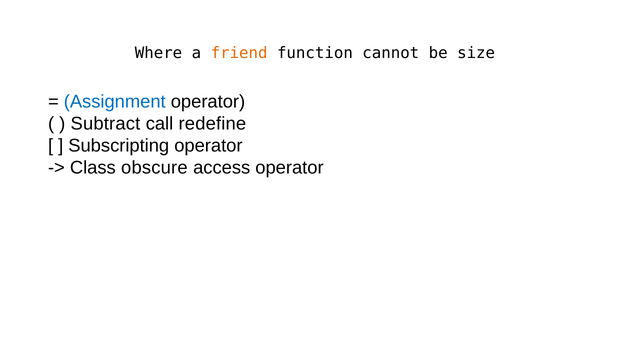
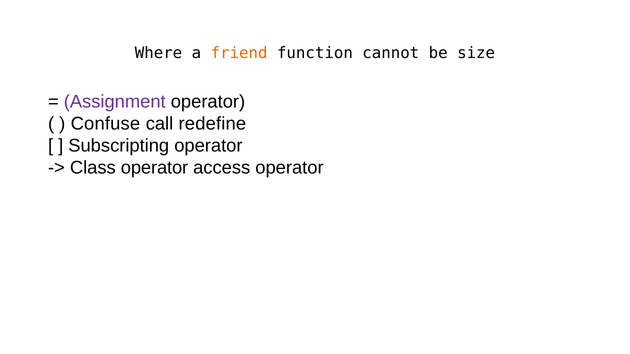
Assignment colour: blue -> purple
Subtract: Subtract -> Confuse
Class obscure: obscure -> operator
